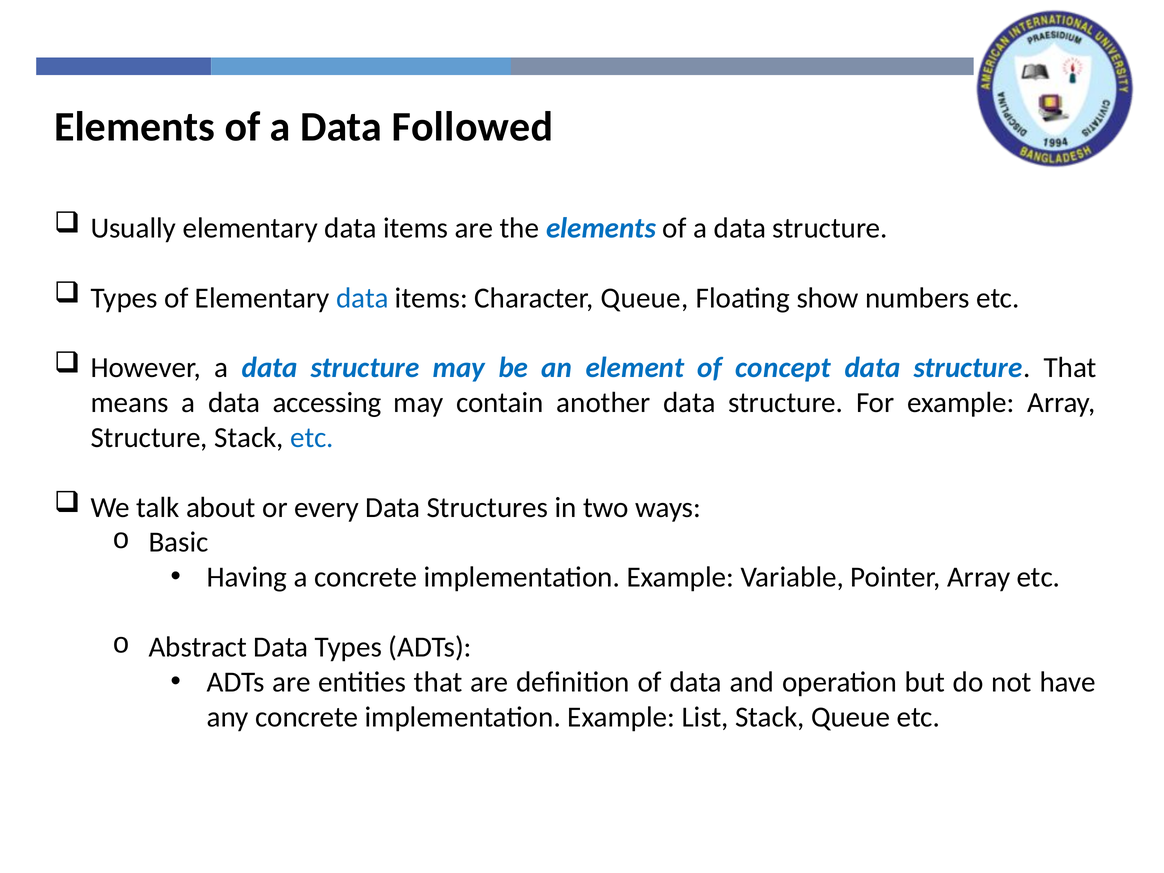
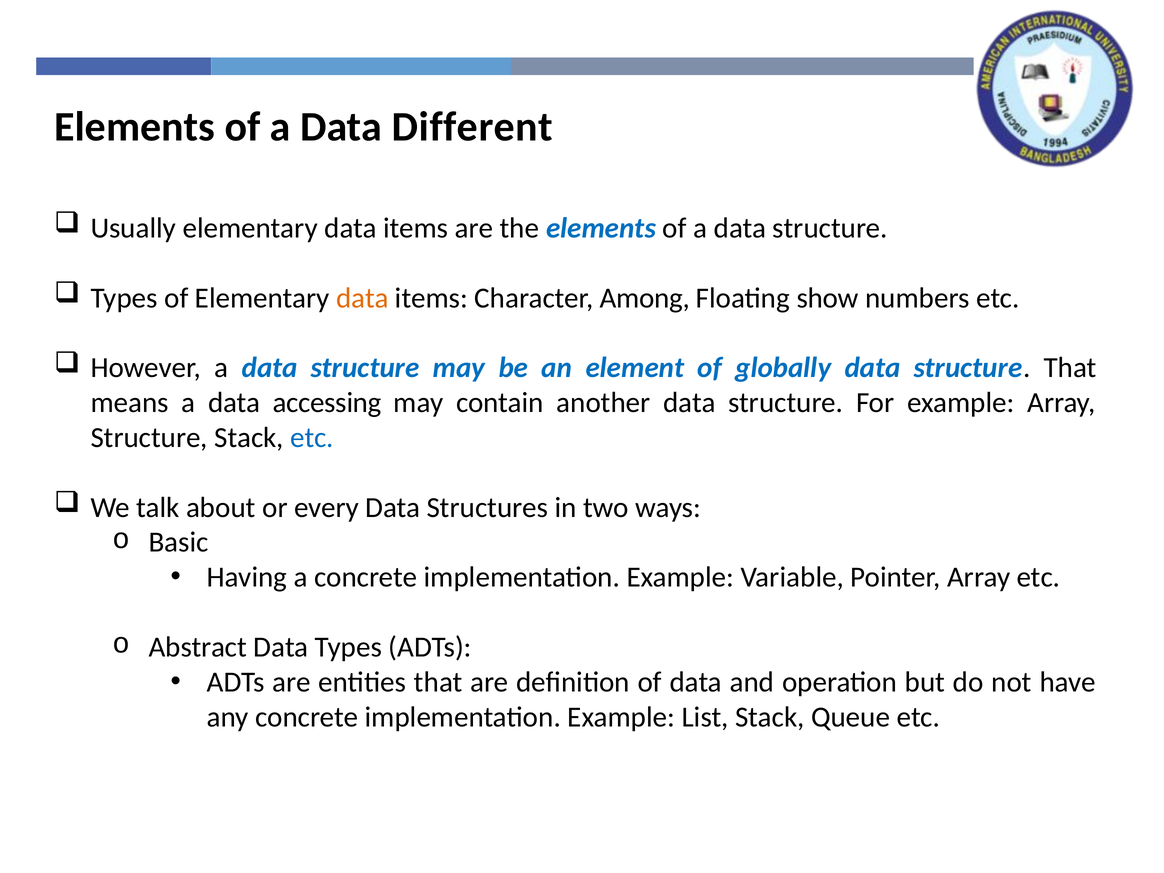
Followed: Followed -> Different
data at (362, 298) colour: blue -> orange
Character Queue: Queue -> Among
concept: concept -> globally
